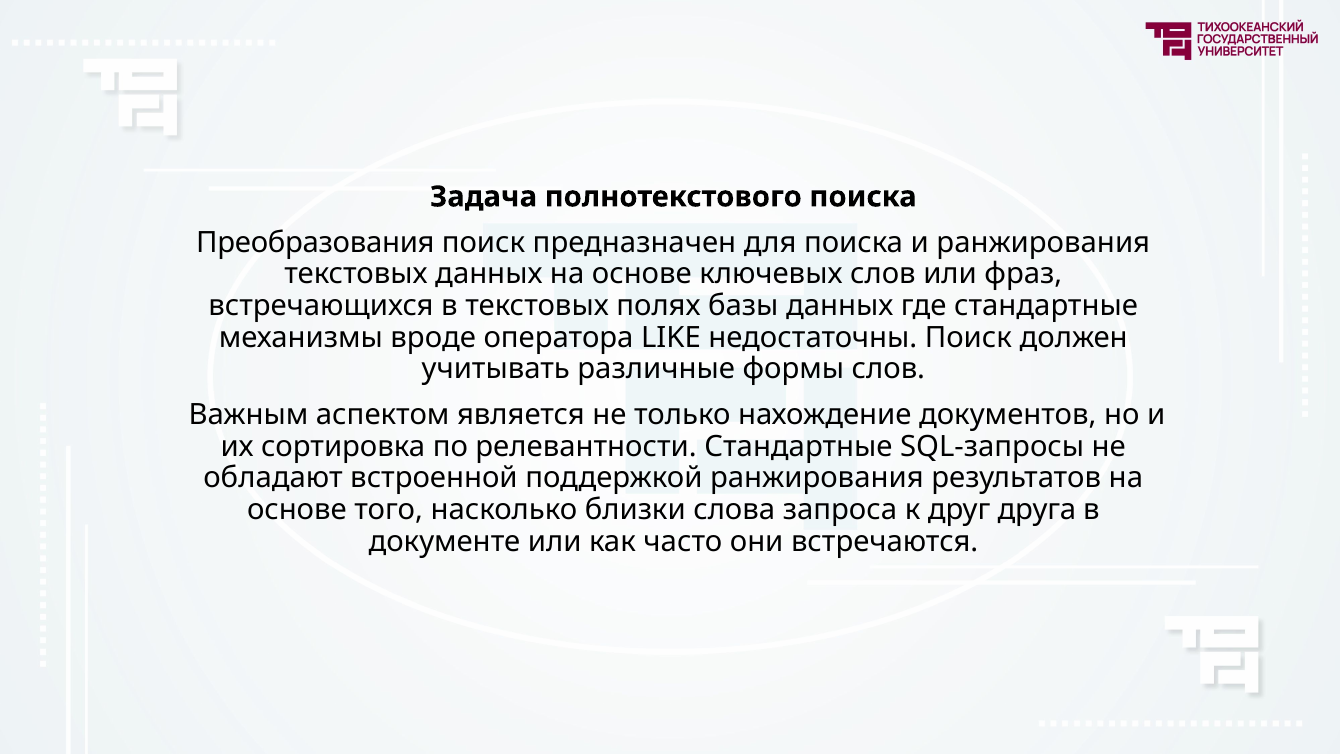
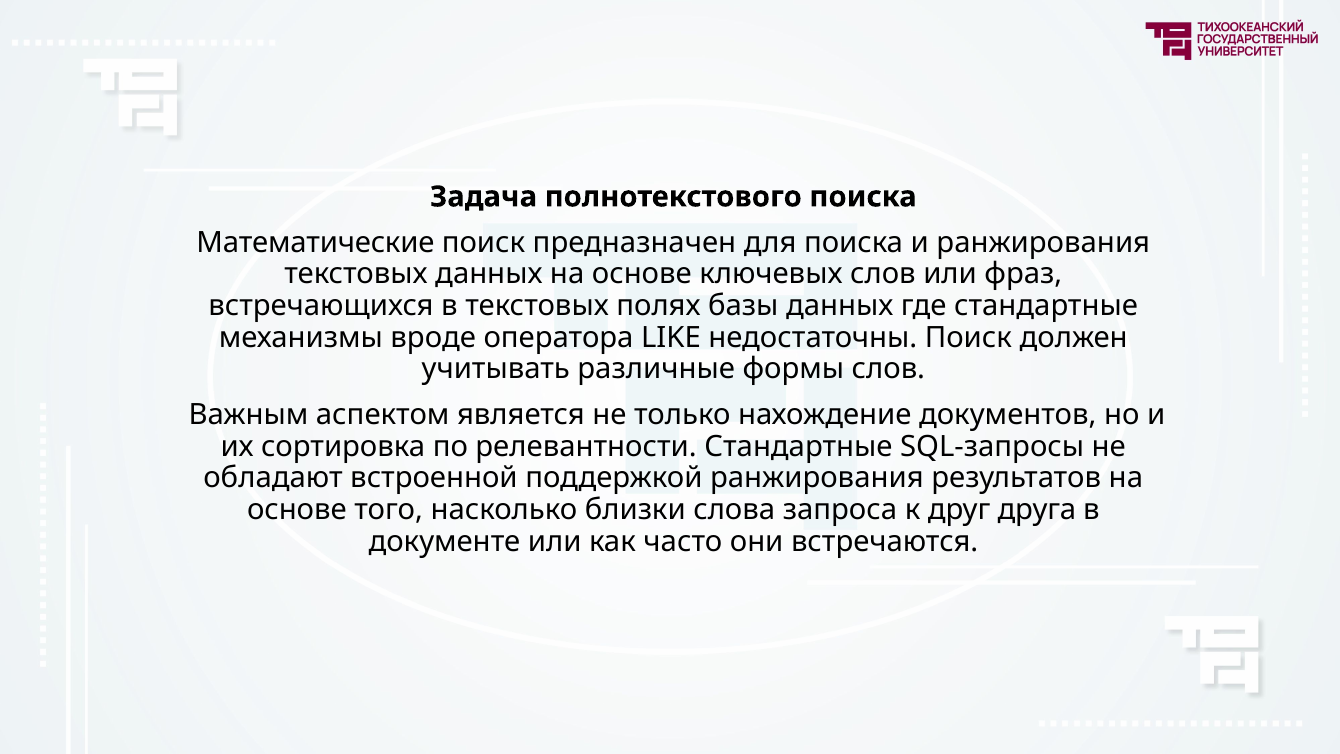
Преобразования: Преобразования -> Математические
